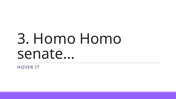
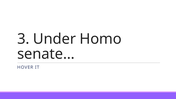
3 Homo: Homo -> Under
